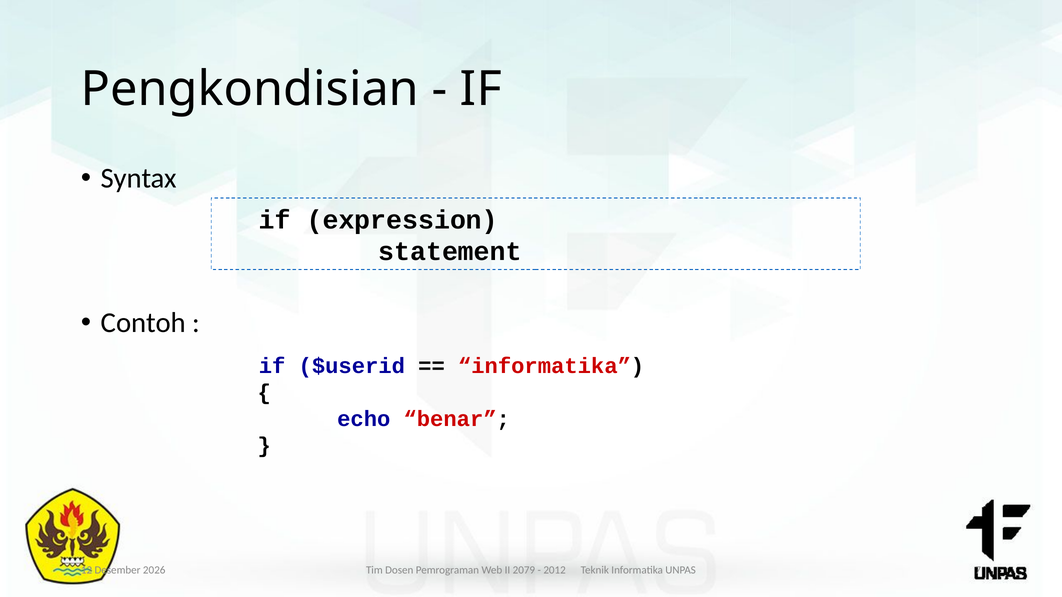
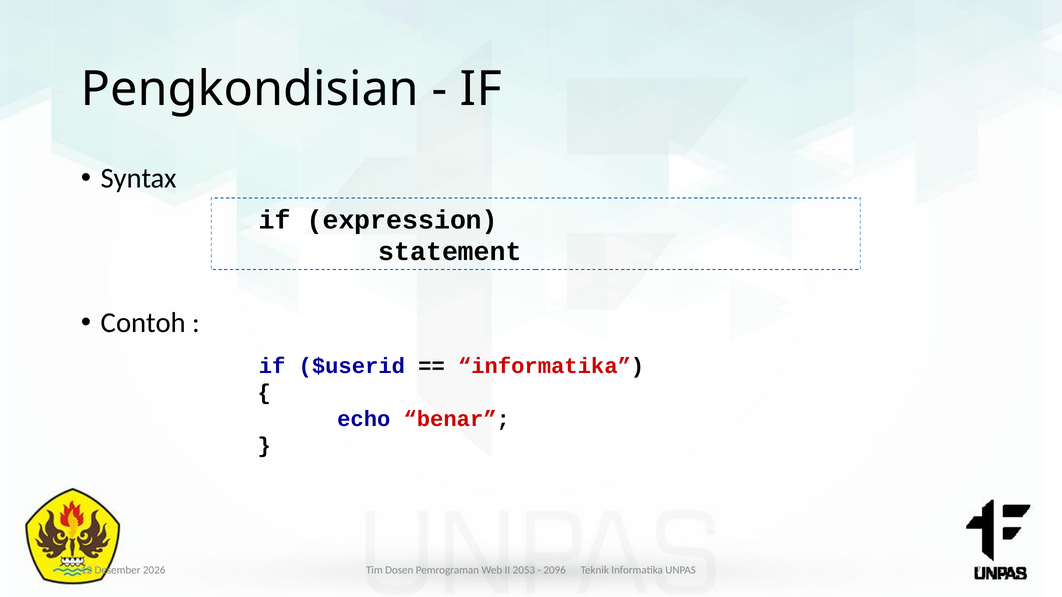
2079: 2079 -> 2053
2012: 2012 -> 2096
